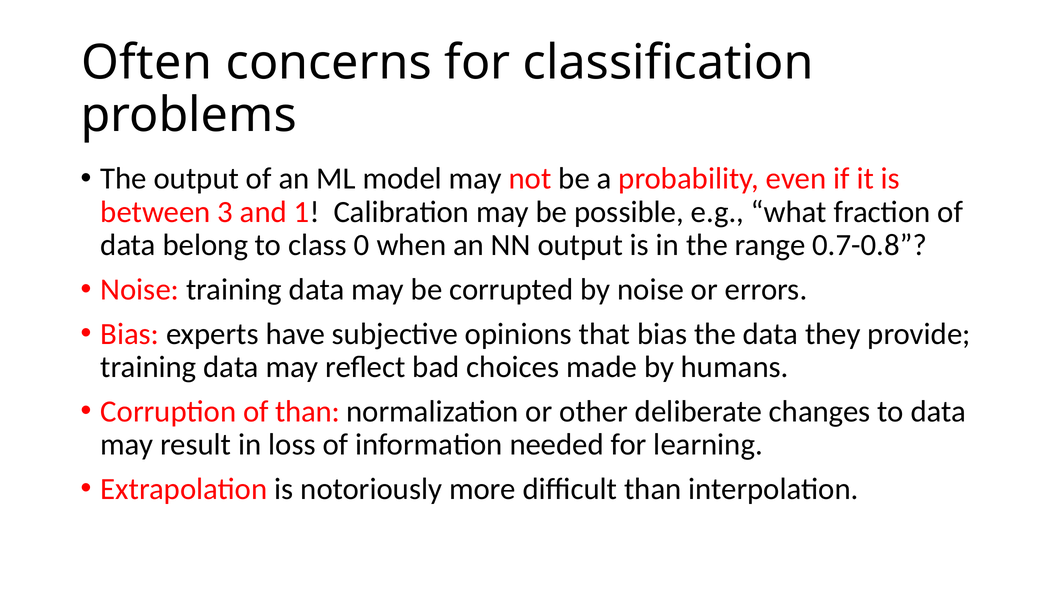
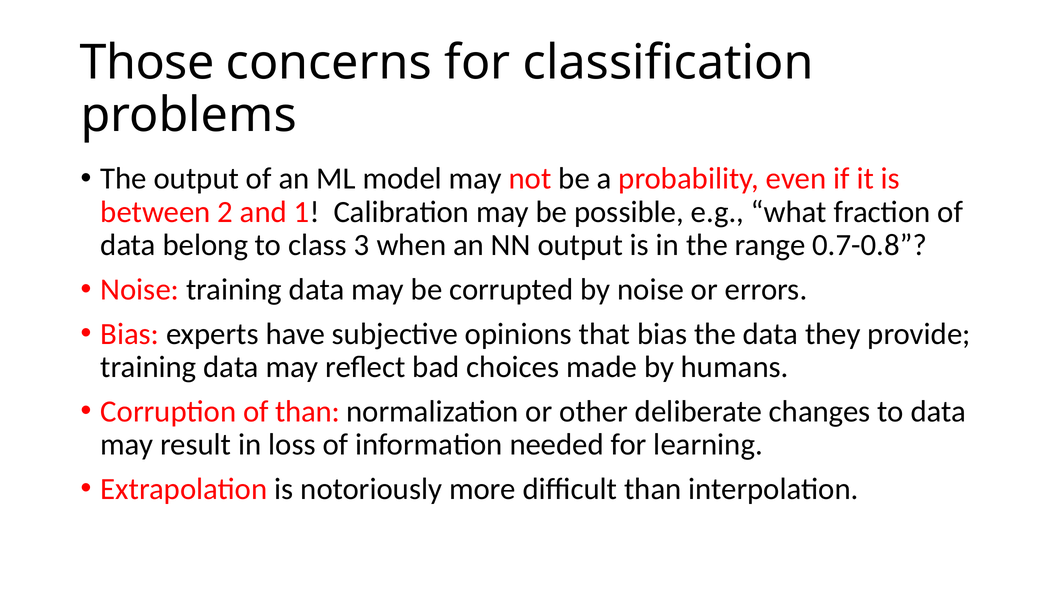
Often: Often -> Those
3: 3 -> 2
0: 0 -> 3
